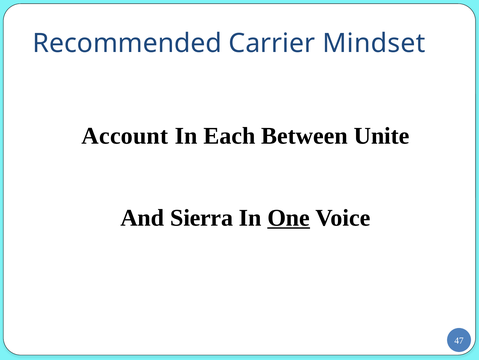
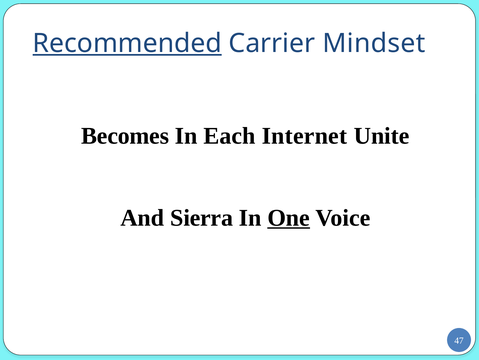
Recommended underline: none -> present
Account: Account -> Becomes
Between: Between -> Internet
